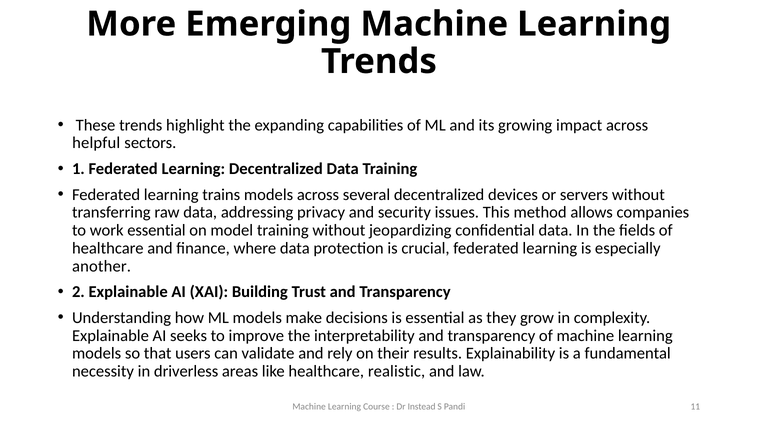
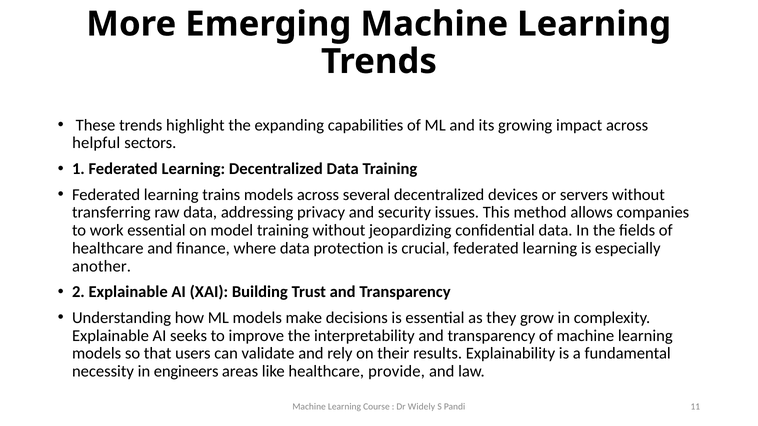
driverless: driverless -> engineers
realistic: realistic -> provide
Instead: Instead -> Widely
